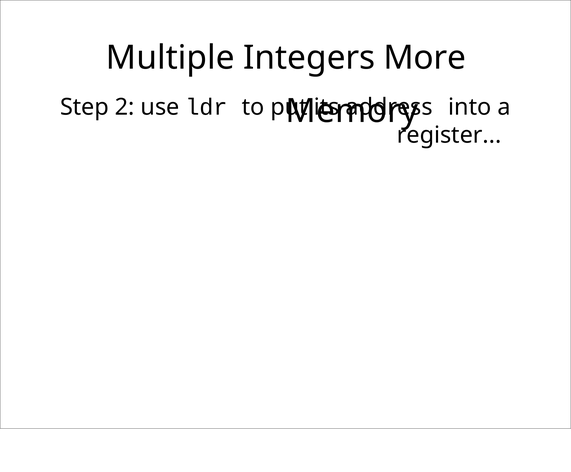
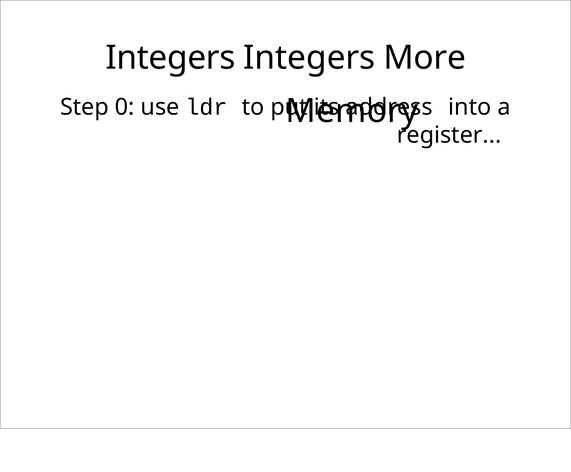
Multiple at (170, 58): Multiple -> Integers
2: 2 -> 0
